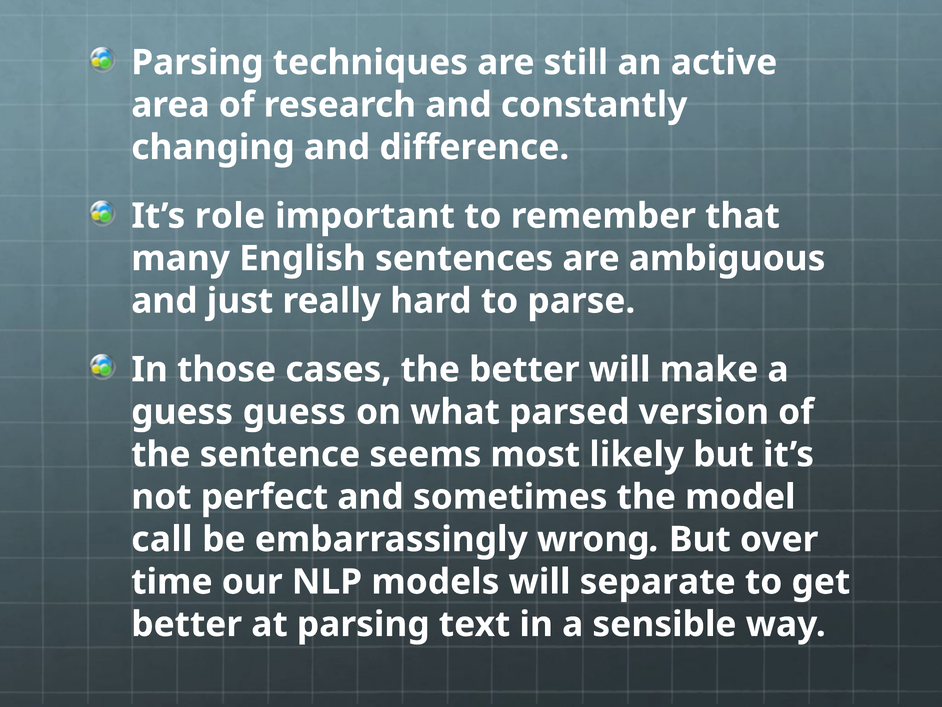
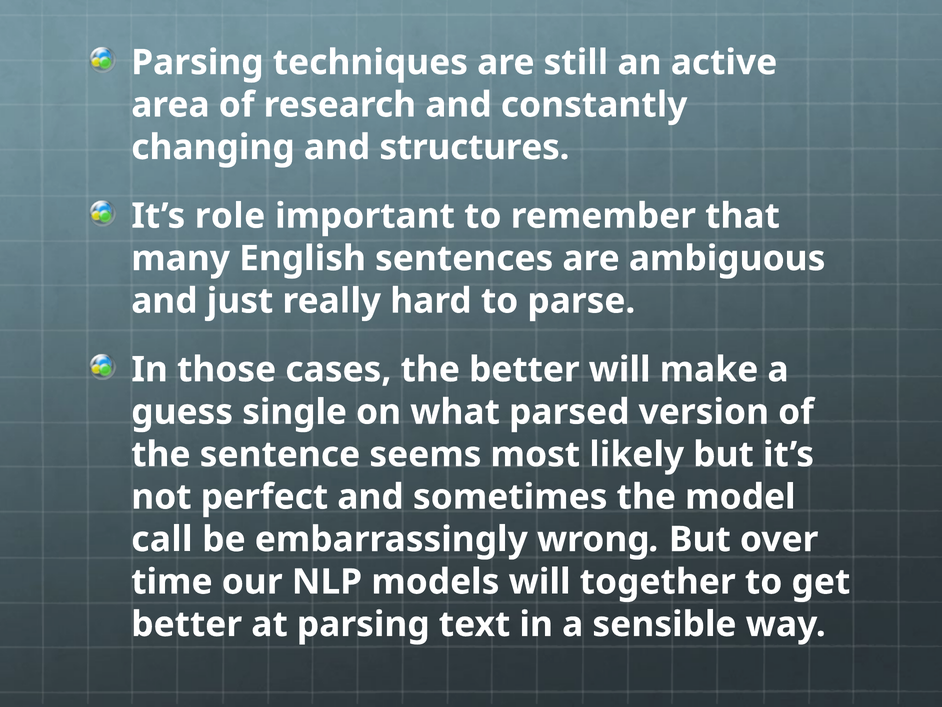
difference: difference -> structures
guess guess: guess -> single
separate: separate -> together
